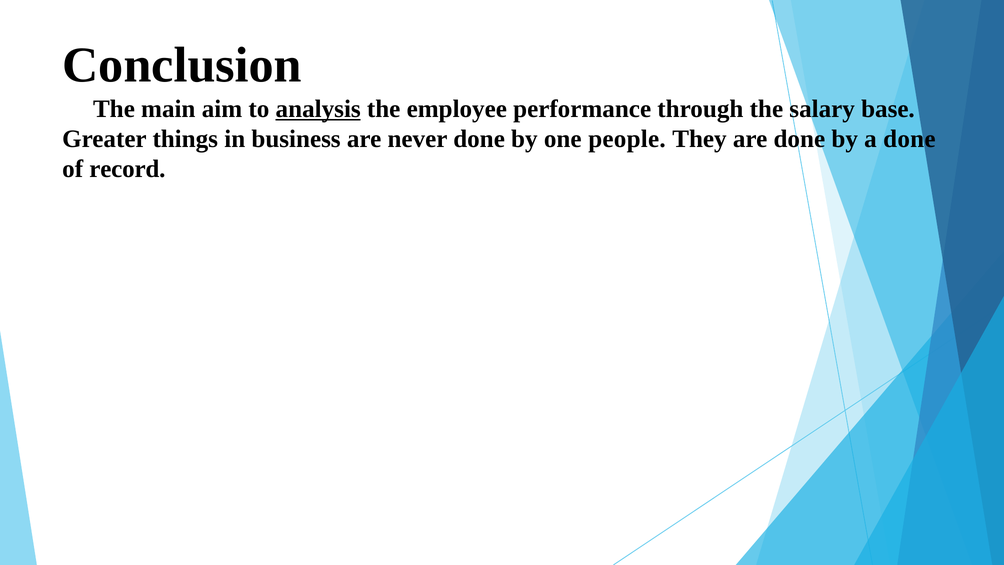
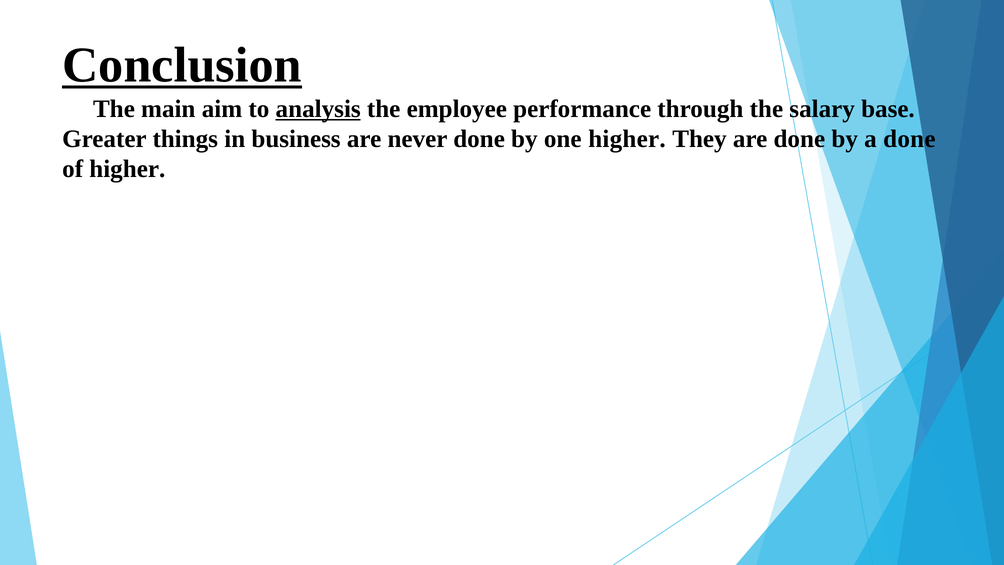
Conclusion underline: none -> present
one people: people -> higher
of record: record -> higher
